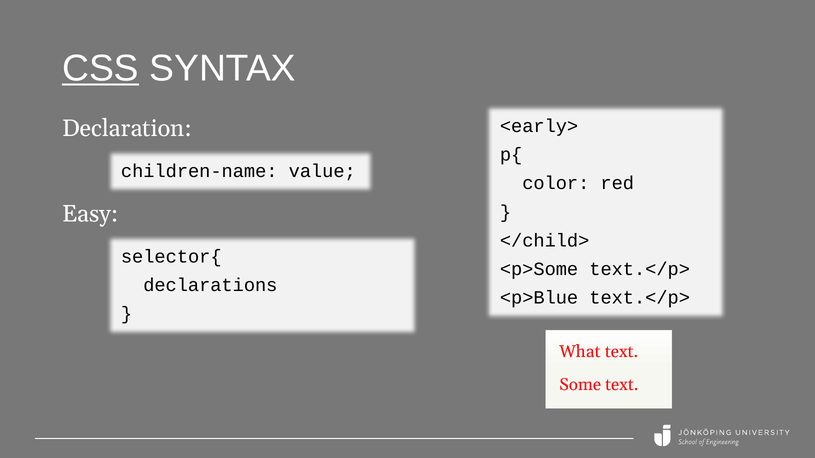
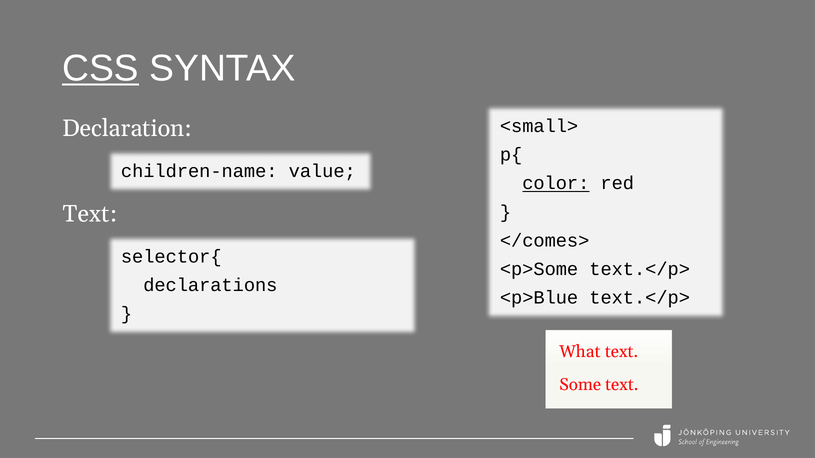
<early>: <early> -> <small>
color underline: none -> present
Easy at (90, 214): Easy -> Text
</child>: </child> -> </comes>
